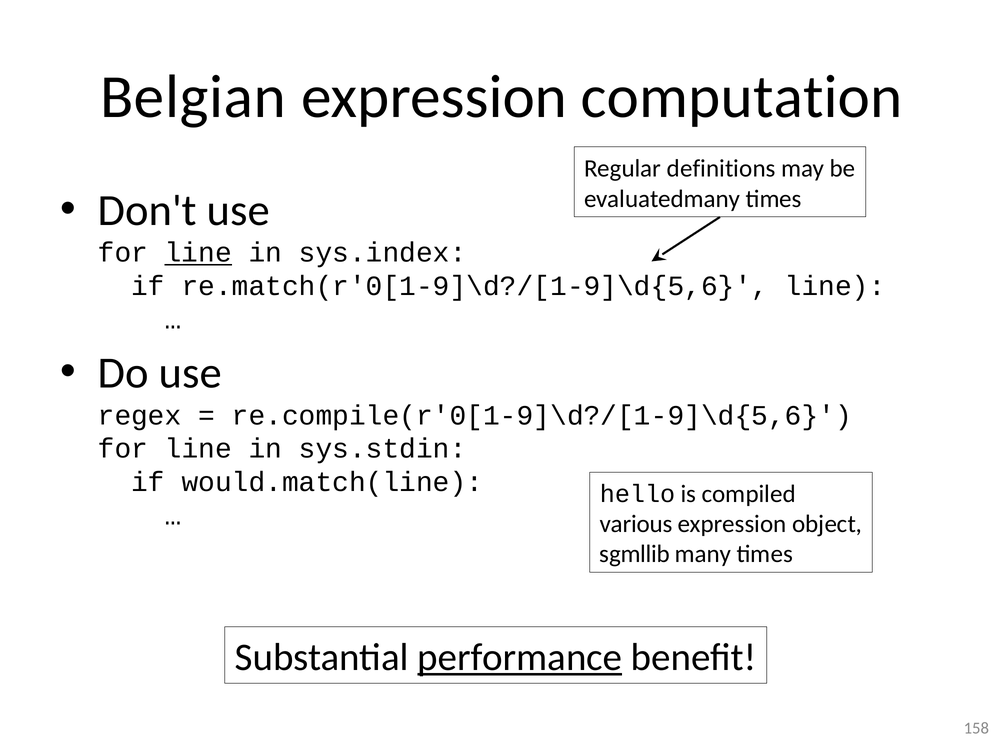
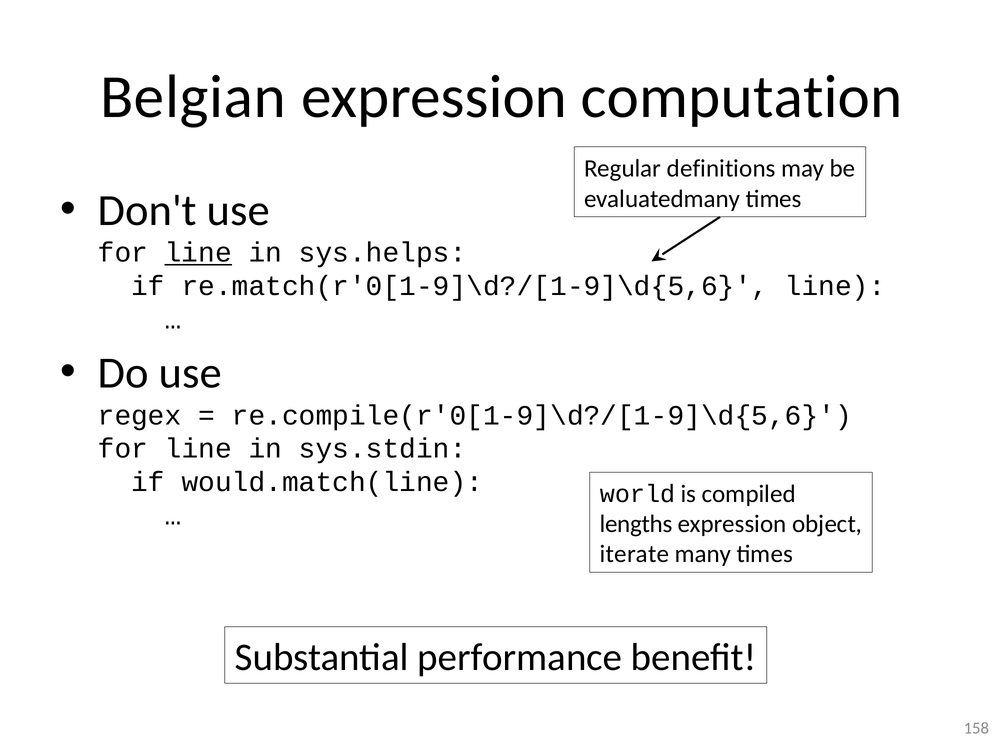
sys.index: sys.index -> sys.helps
hello: hello -> world
various: various -> lengths
sgmllib: sgmllib -> iterate
performance underline: present -> none
